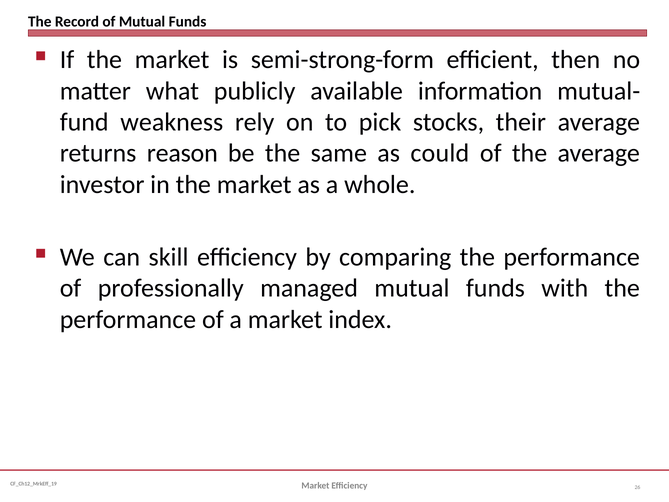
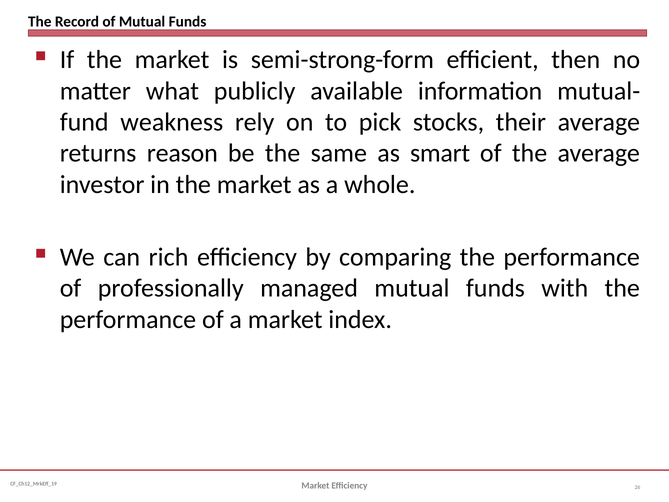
could: could -> smart
skill: skill -> rich
